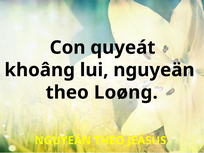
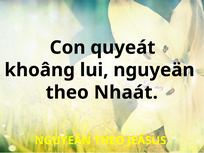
Loøng: Loøng -> Nhaát
